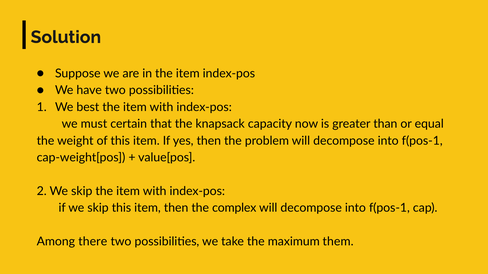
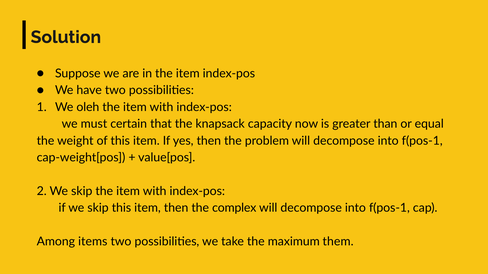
best: best -> oleh
there: there -> items
